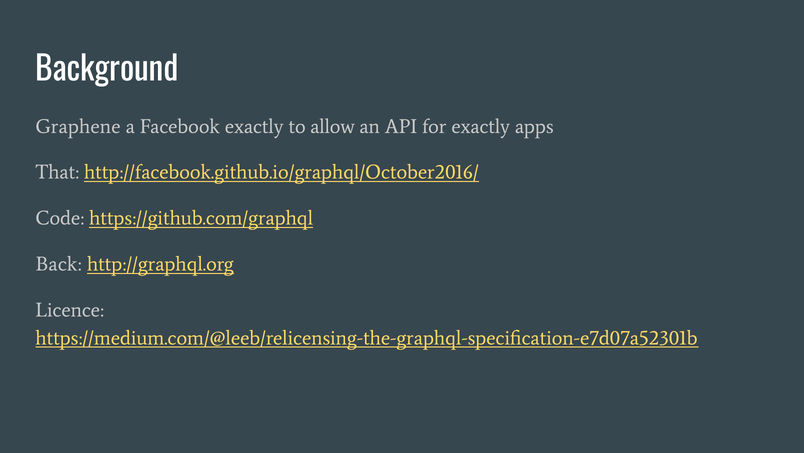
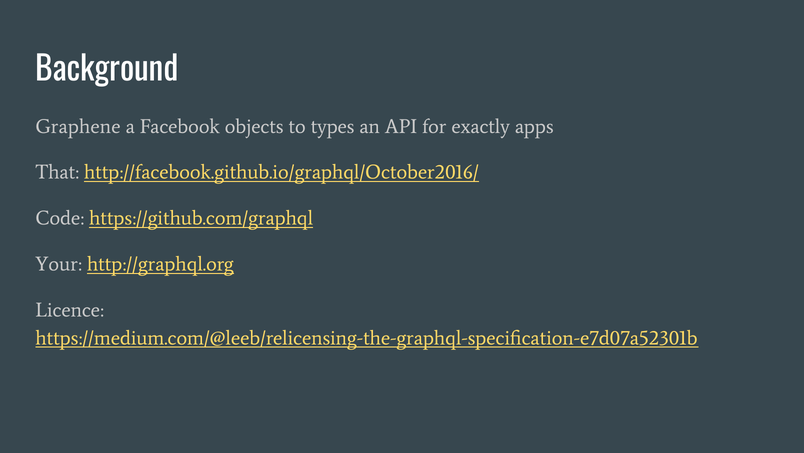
Facebook exactly: exactly -> objects
allow: allow -> types
Back: Back -> Your
